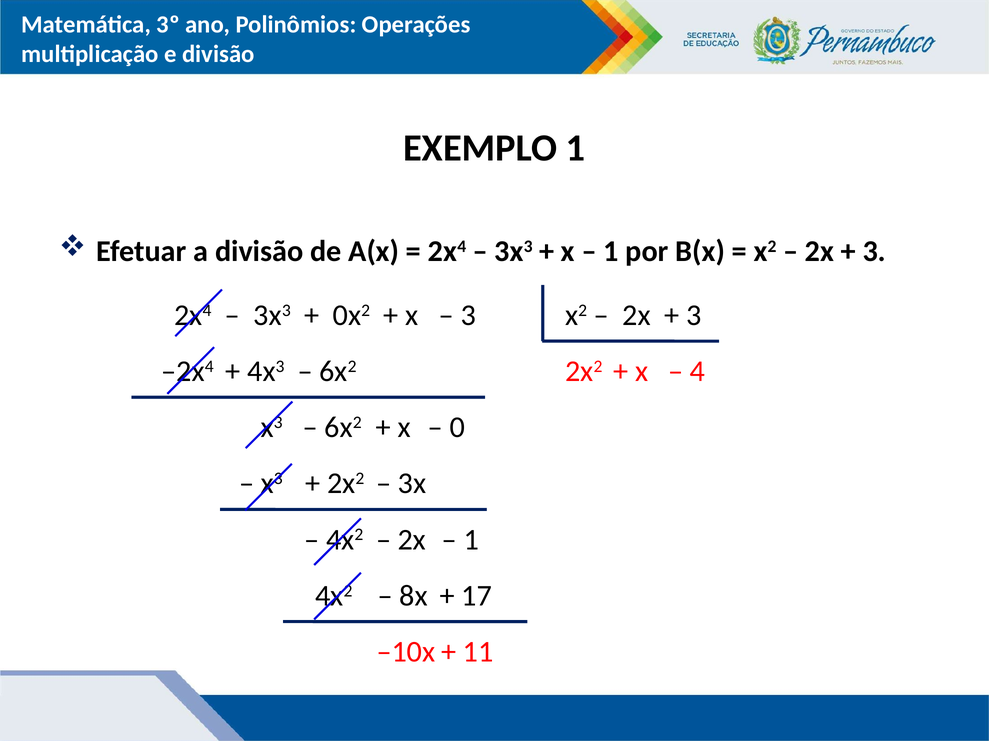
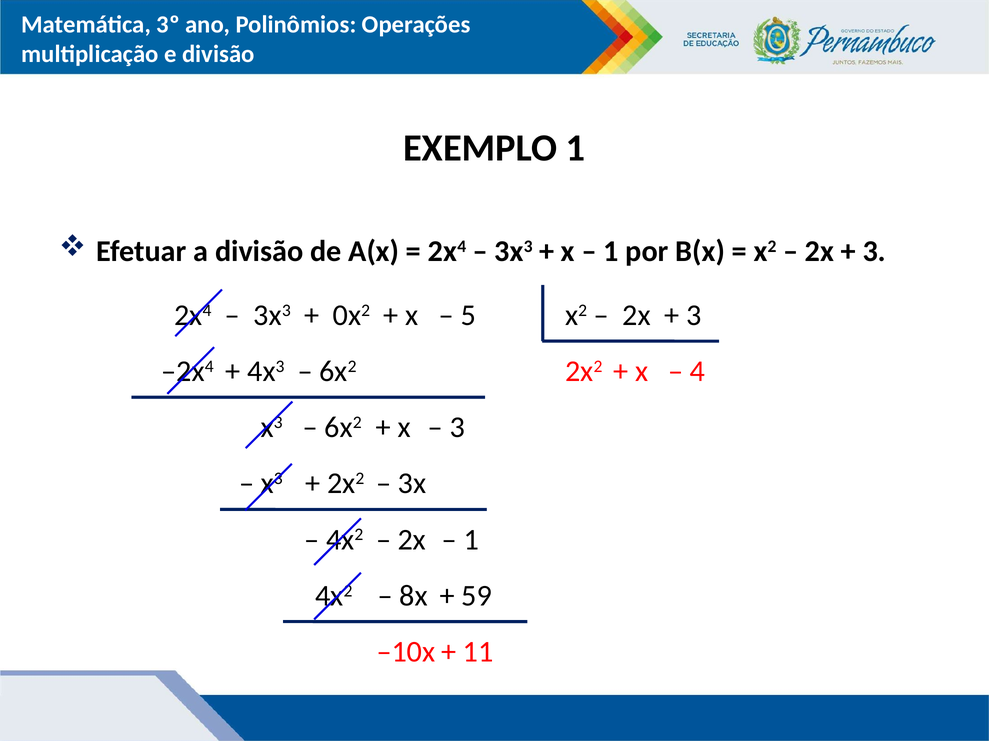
3 at (468, 315): 3 -> 5
0 at (457, 428): 0 -> 3
17: 17 -> 59
